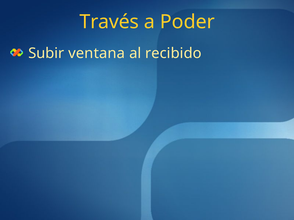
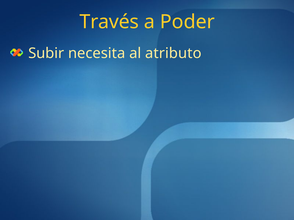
ventana: ventana -> necesita
recibido: recibido -> atributo
